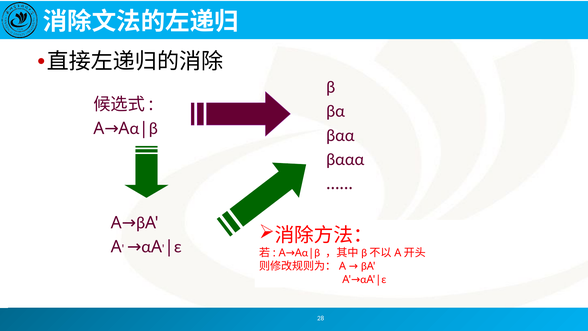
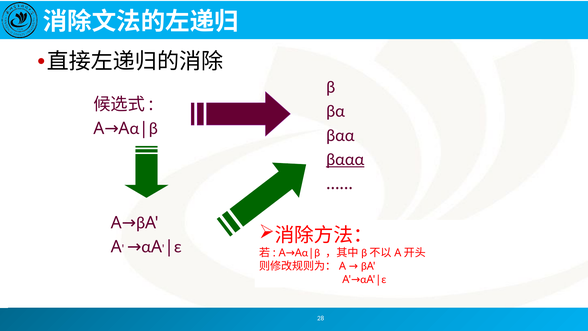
βααα underline: none -> present
